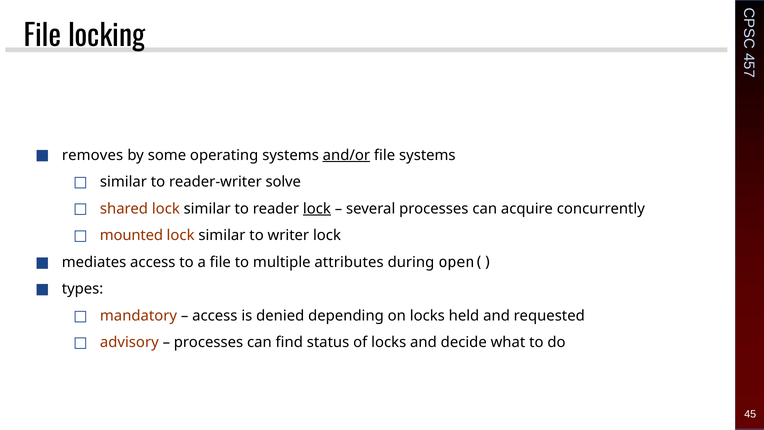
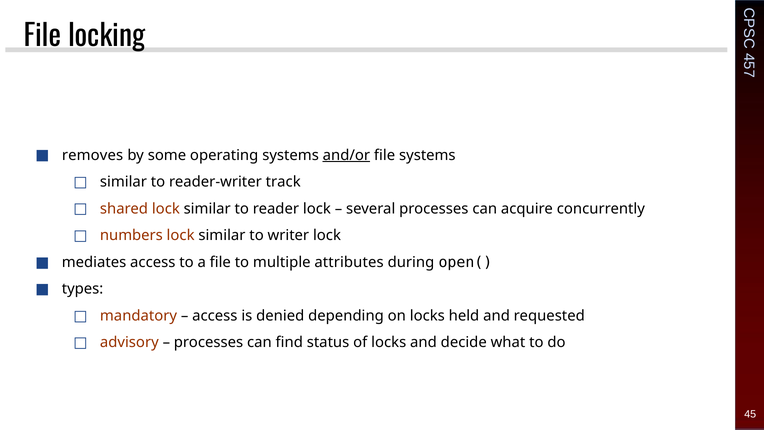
solve: solve -> track
lock at (317, 209) underline: present -> none
mounted: mounted -> numbers
